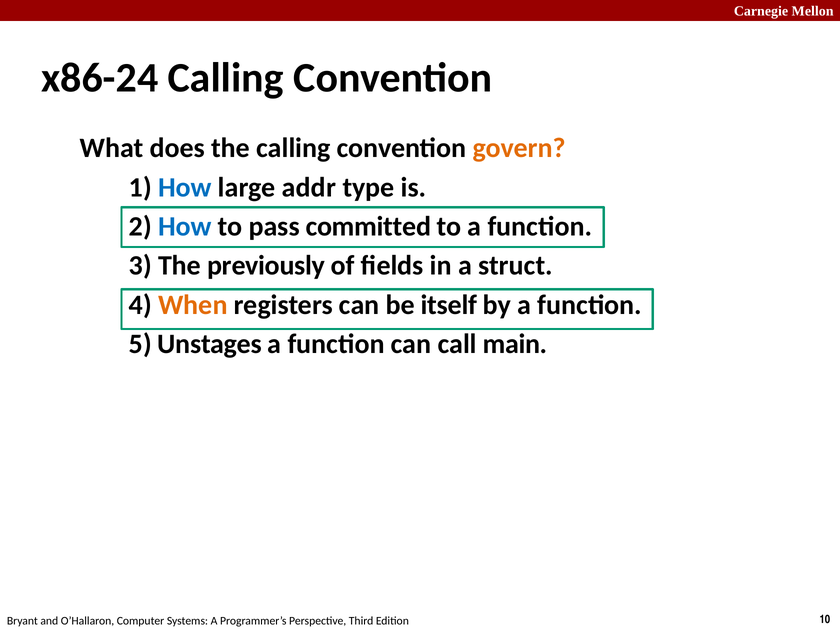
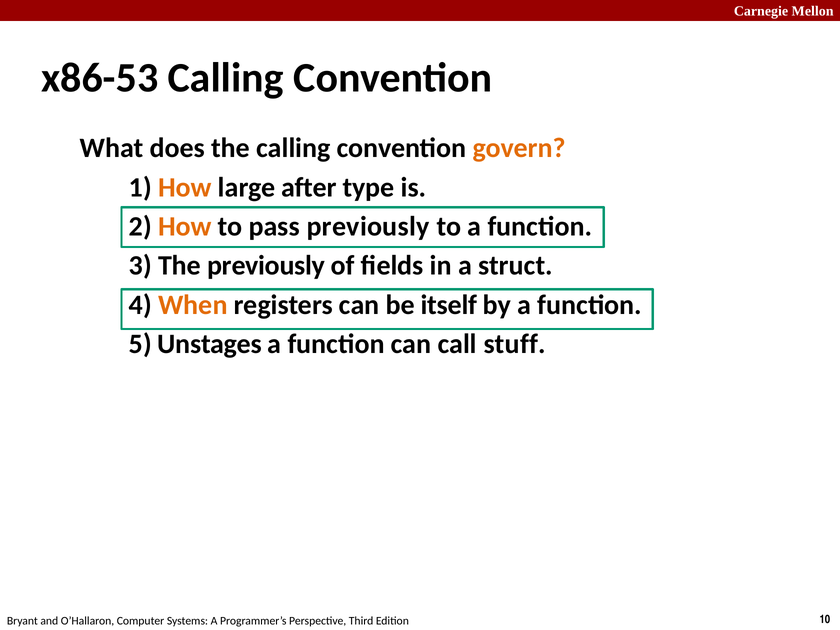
x86-24: x86-24 -> x86-53
How at (185, 187) colour: blue -> orange
addr: addr -> after
How at (185, 226) colour: blue -> orange
pass committed: committed -> previously
main: main -> stuff
